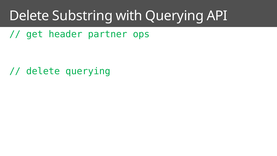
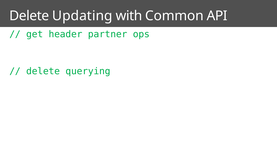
Substring: Substring -> Updating
with Querying: Querying -> Common
